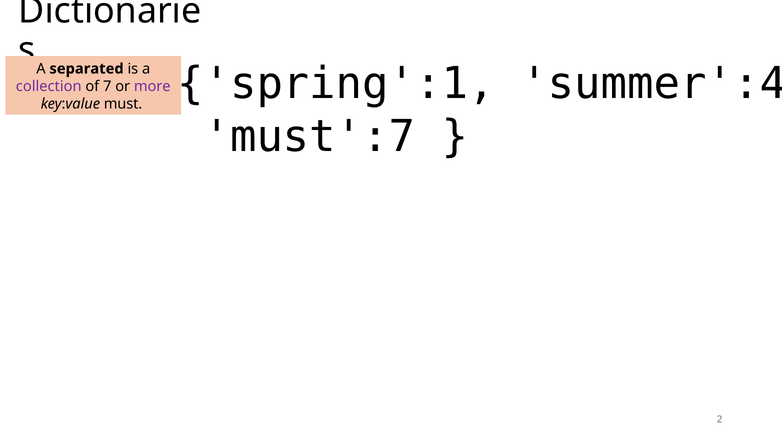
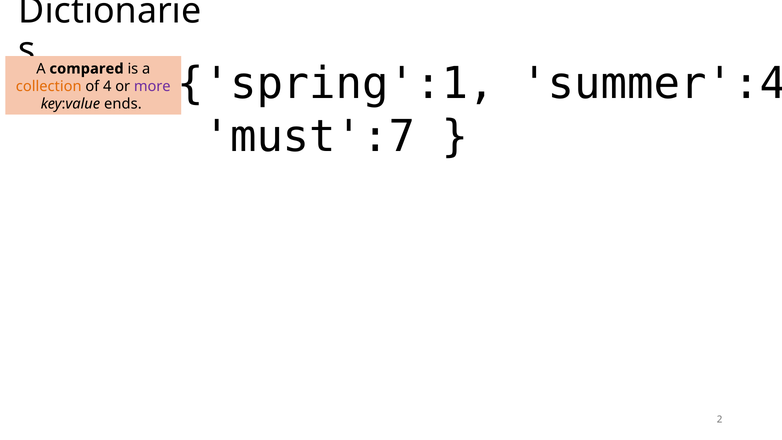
separated: separated -> compared
collection colour: purple -> orange
7: 7 -> 4
must: must -> ends
